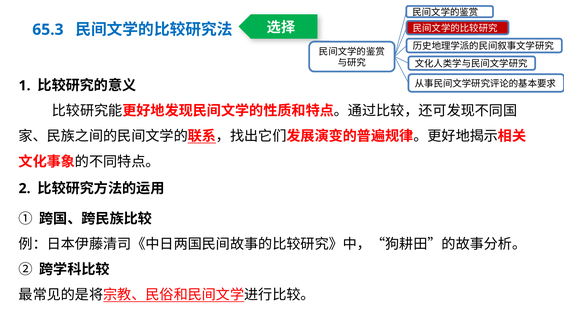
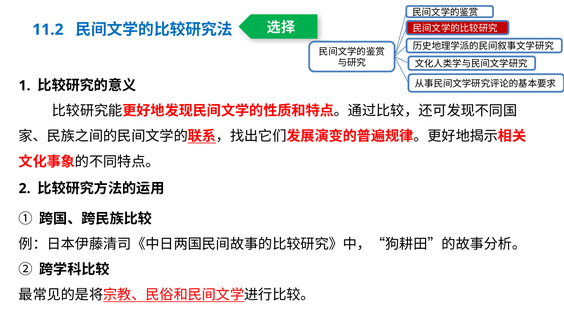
65.3: 65.3 -> 11.2
